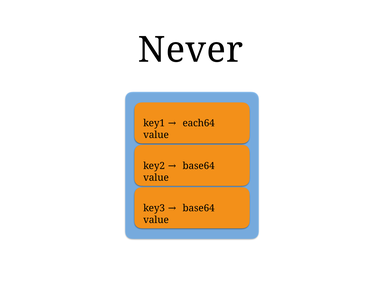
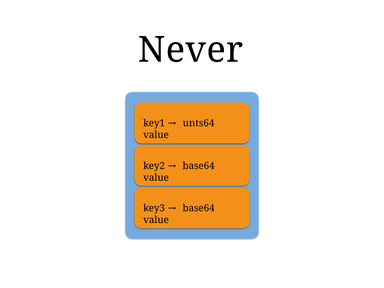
each64: each64 -> unts64
